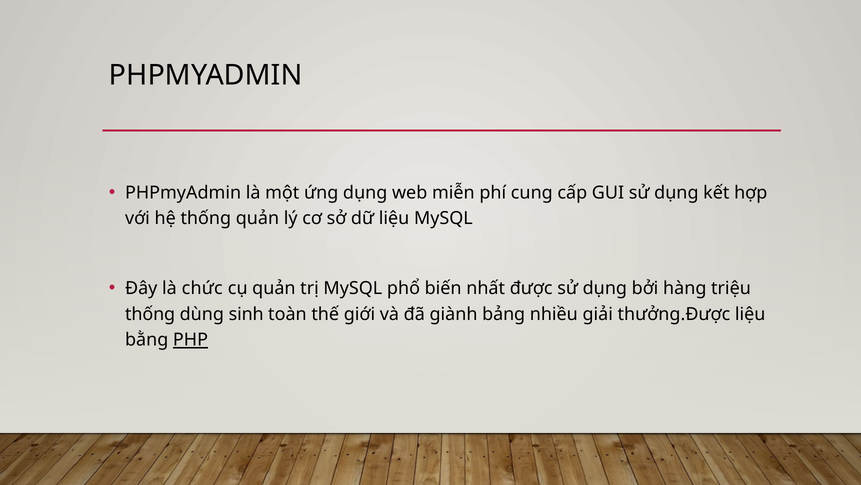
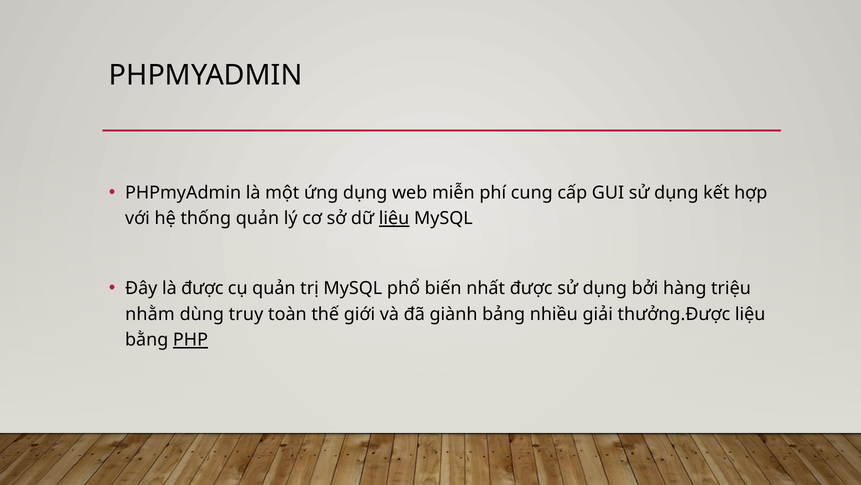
liệu at (394, 218) underline: none -> present
là chức: chức -> được
thống at (150, 314): thống -> nhằm
sinh: sinh -> truy
